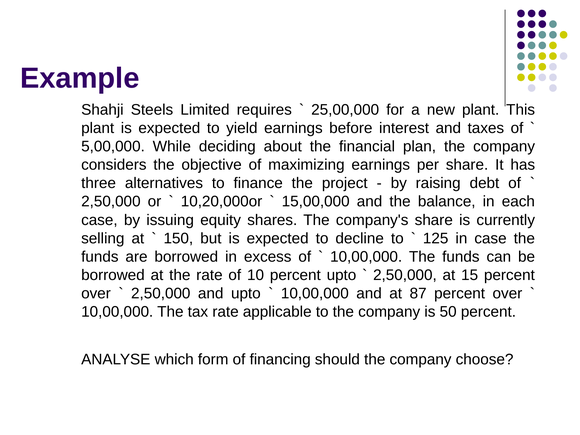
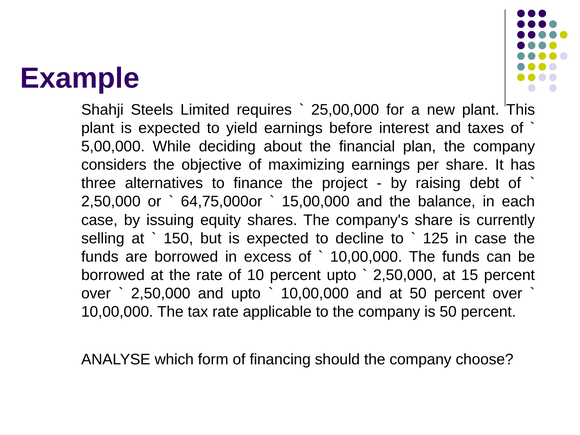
10,20,000or: 10,20,000or -> 64,75,000or
at 87: 87 -> 50
